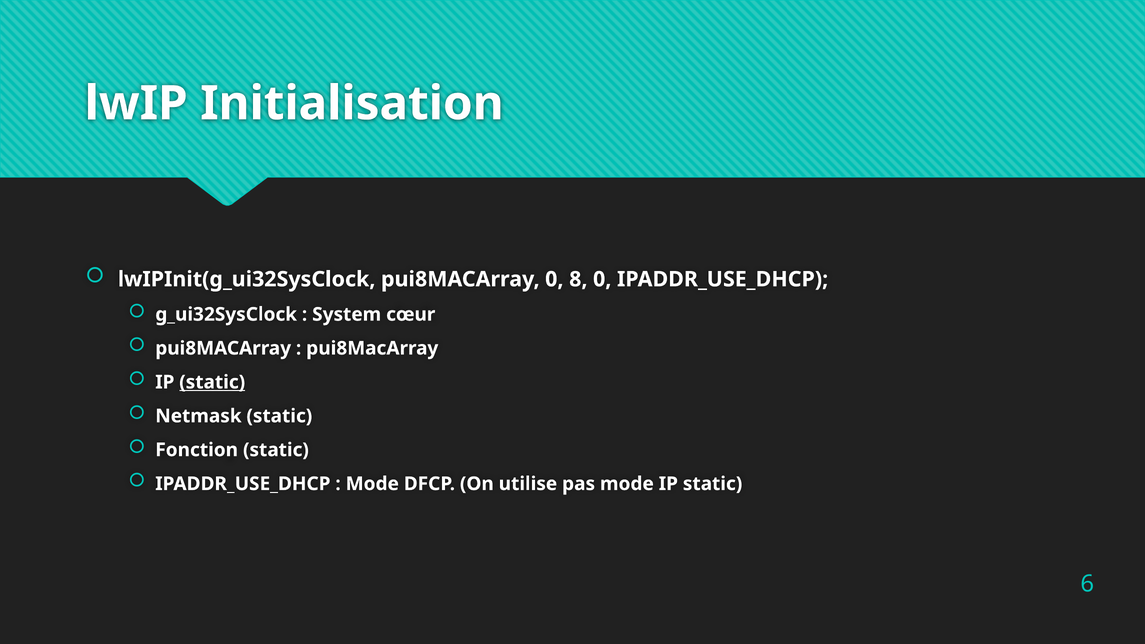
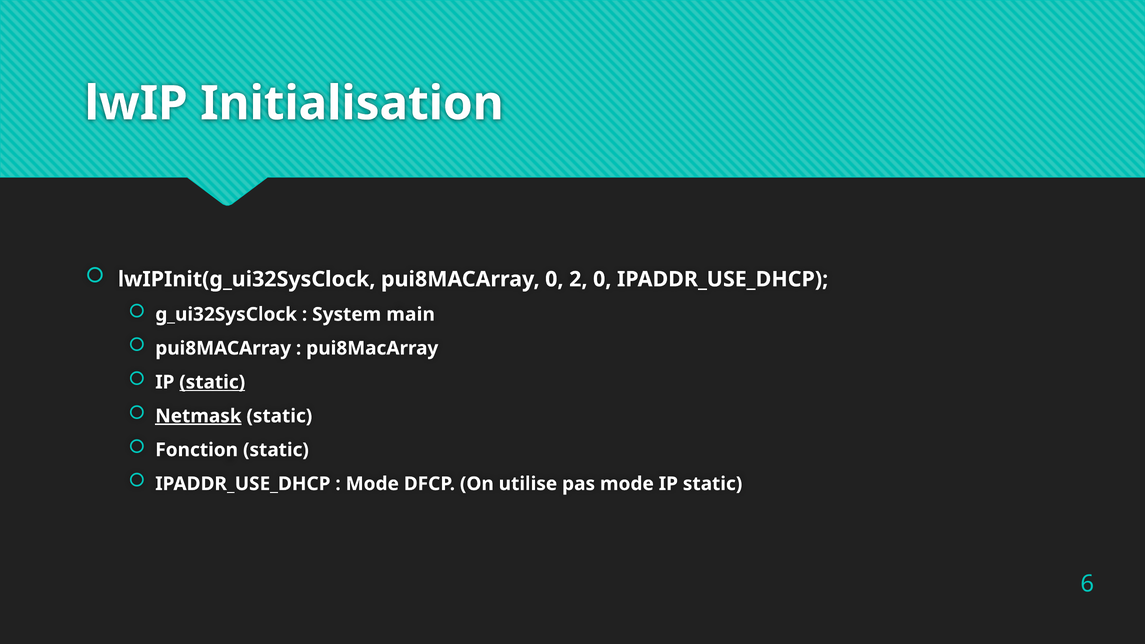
8: 8 -> 2
cœur: cœur -> main
Netmask underline: none -> present
